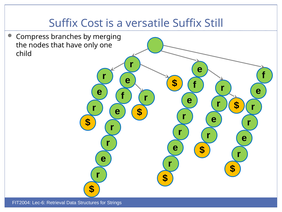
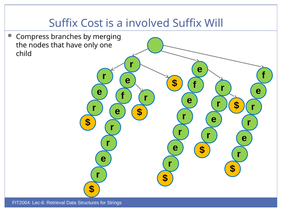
versatile: versatile -> involved
Still: Still -> Will
